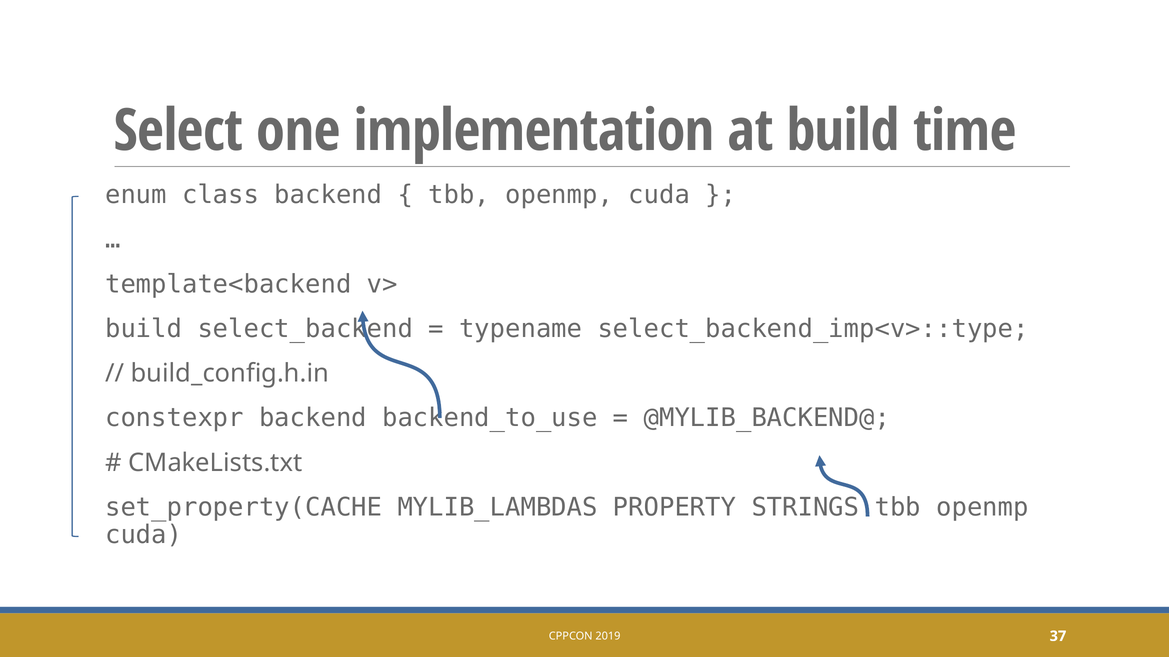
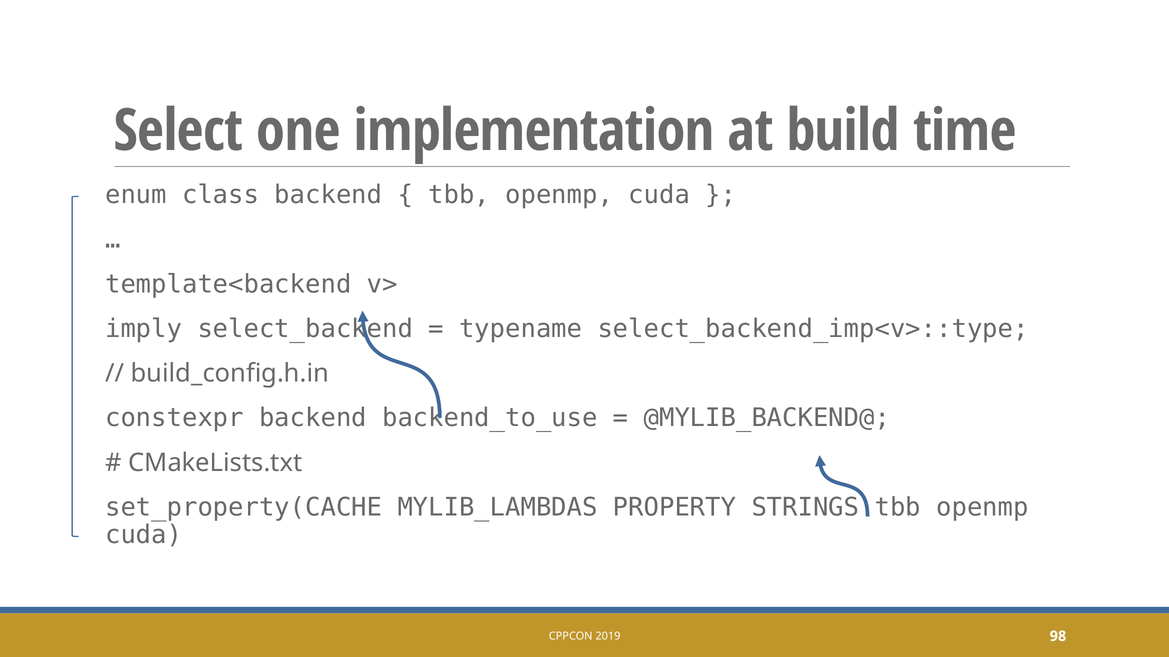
build at (144, 329): build -> imply
37: 37 -> 98
